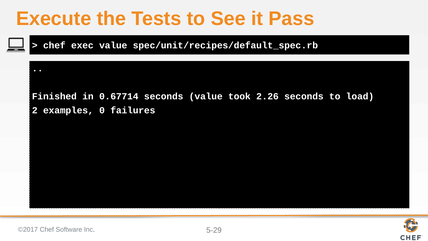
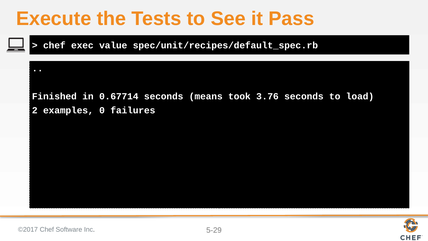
seconds value: value -> means
2.26: 2.26 -> 3.76
